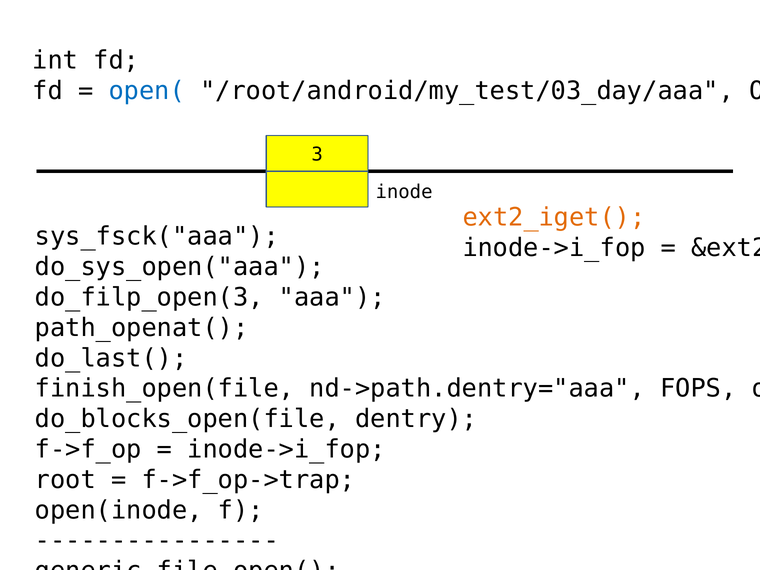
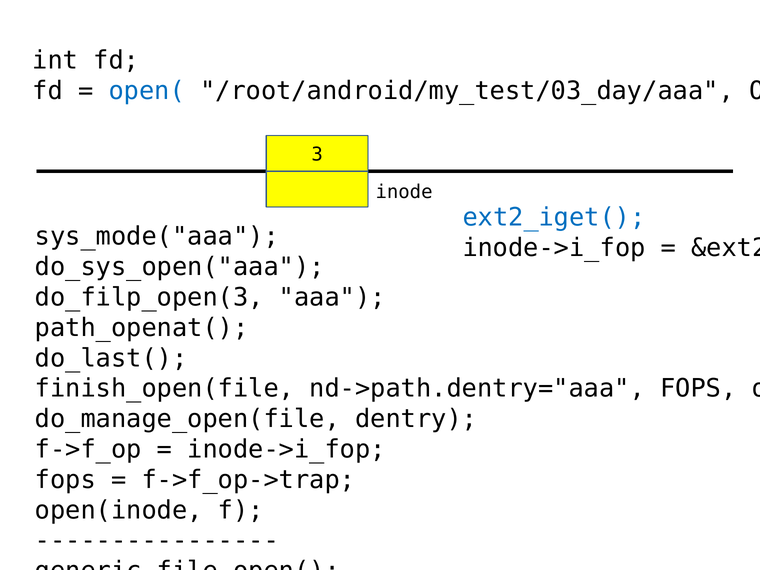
ext2_iget( colour: orange -> blue
sys_fsck("aaa: sys_fsck("aaa -> sys_mode("aaa
do_blocks_open(file: do_blocks_open(file -> do_manage_open(file
root at (65, 480): root -> fops
